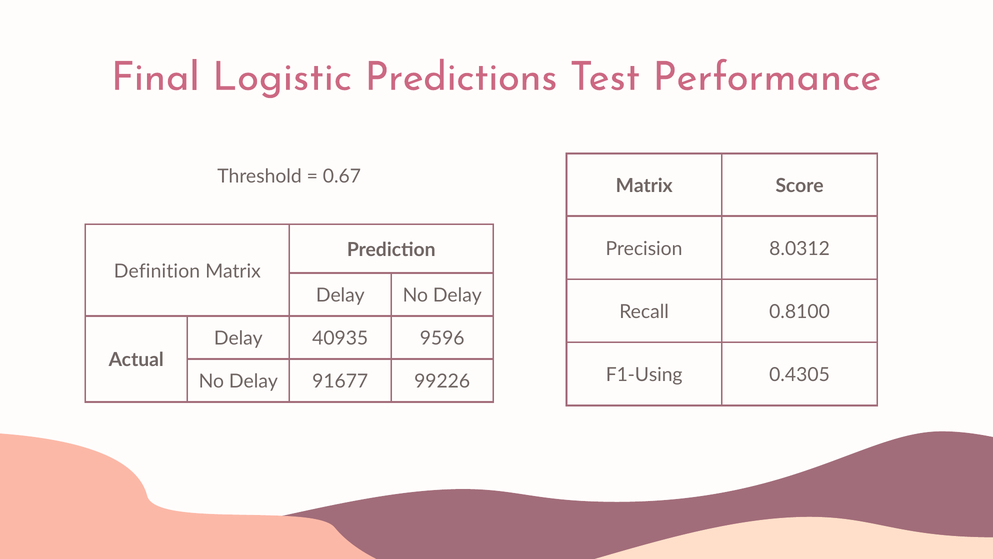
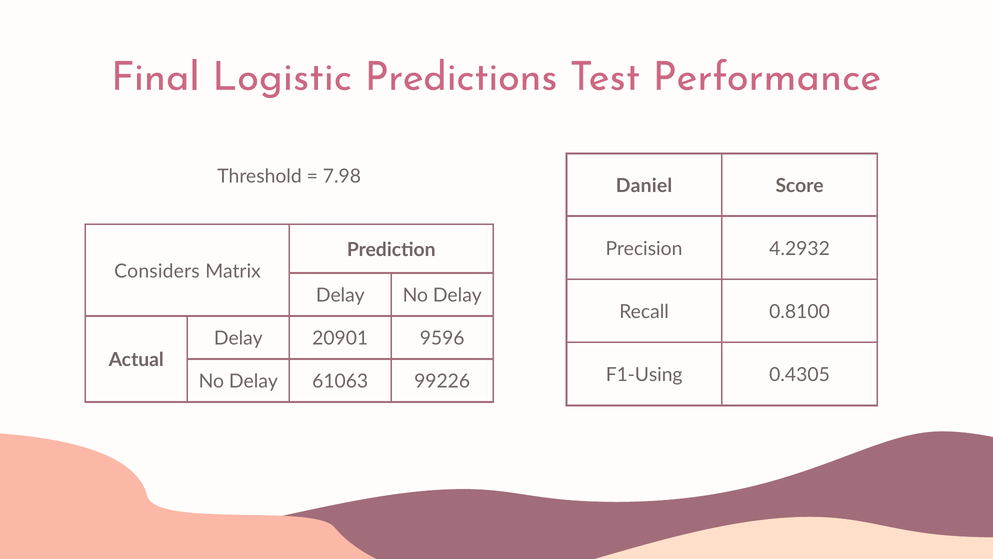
0.67: 0.67 -> 7.98
Matrix at (644, 186): Matrix -> Daniel
8.0312: 8.0312 -> 4.2932
Definition: Definition -> Considers
40935: 40935 -> 20901
91677: 91677 -> 61063
